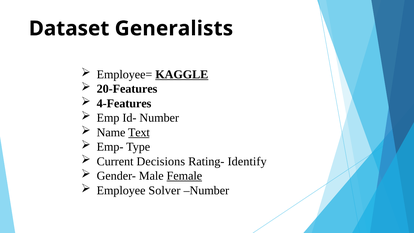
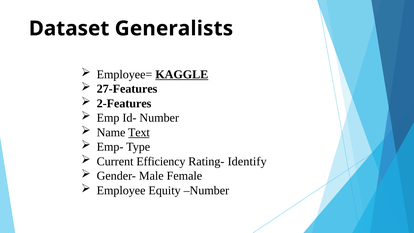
20-Features: 20-Features -> 27-Features
4-Features: 4-Features -> 2-Features
Decisions: Decisions -> Efficiency
Female underline: present -> none
Solver: Solver -> Equity
